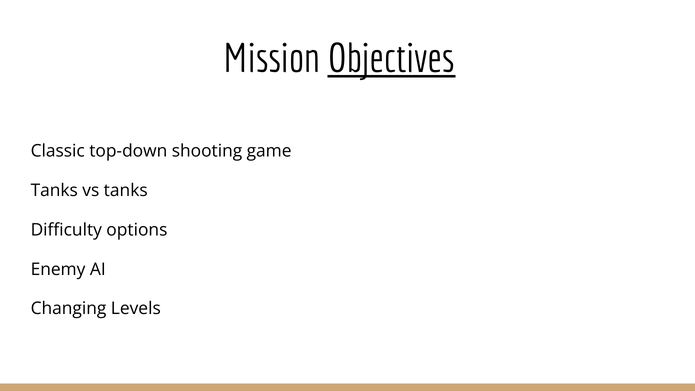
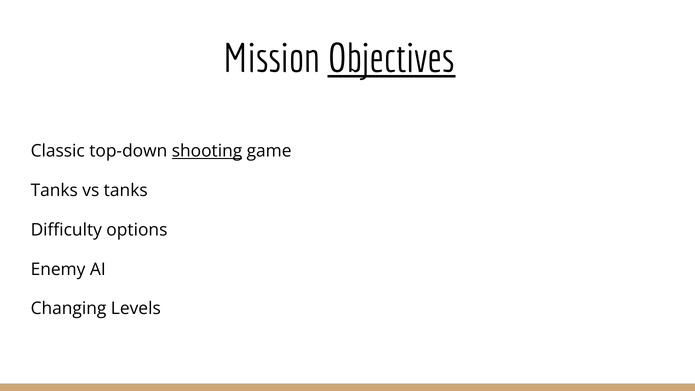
shooting underline: none -> present
